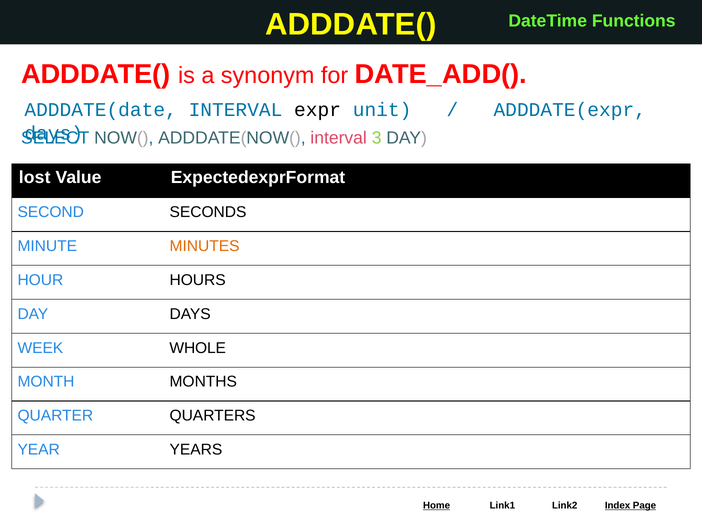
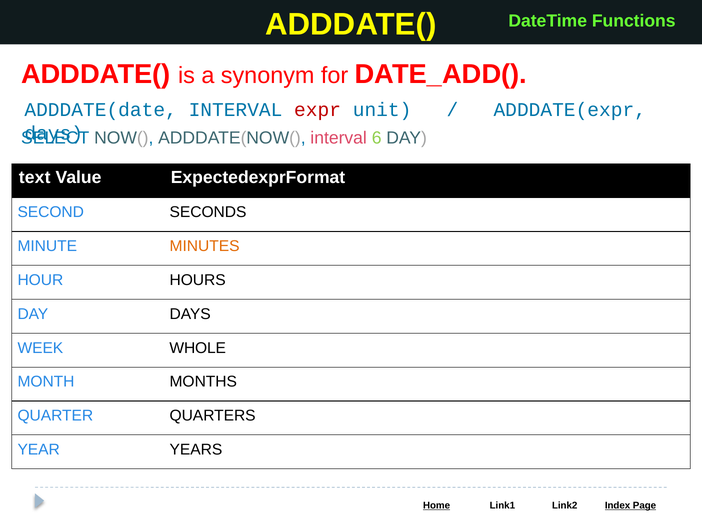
expr colour: black -> red
3: 3 -> 6
lost: lost -> text
